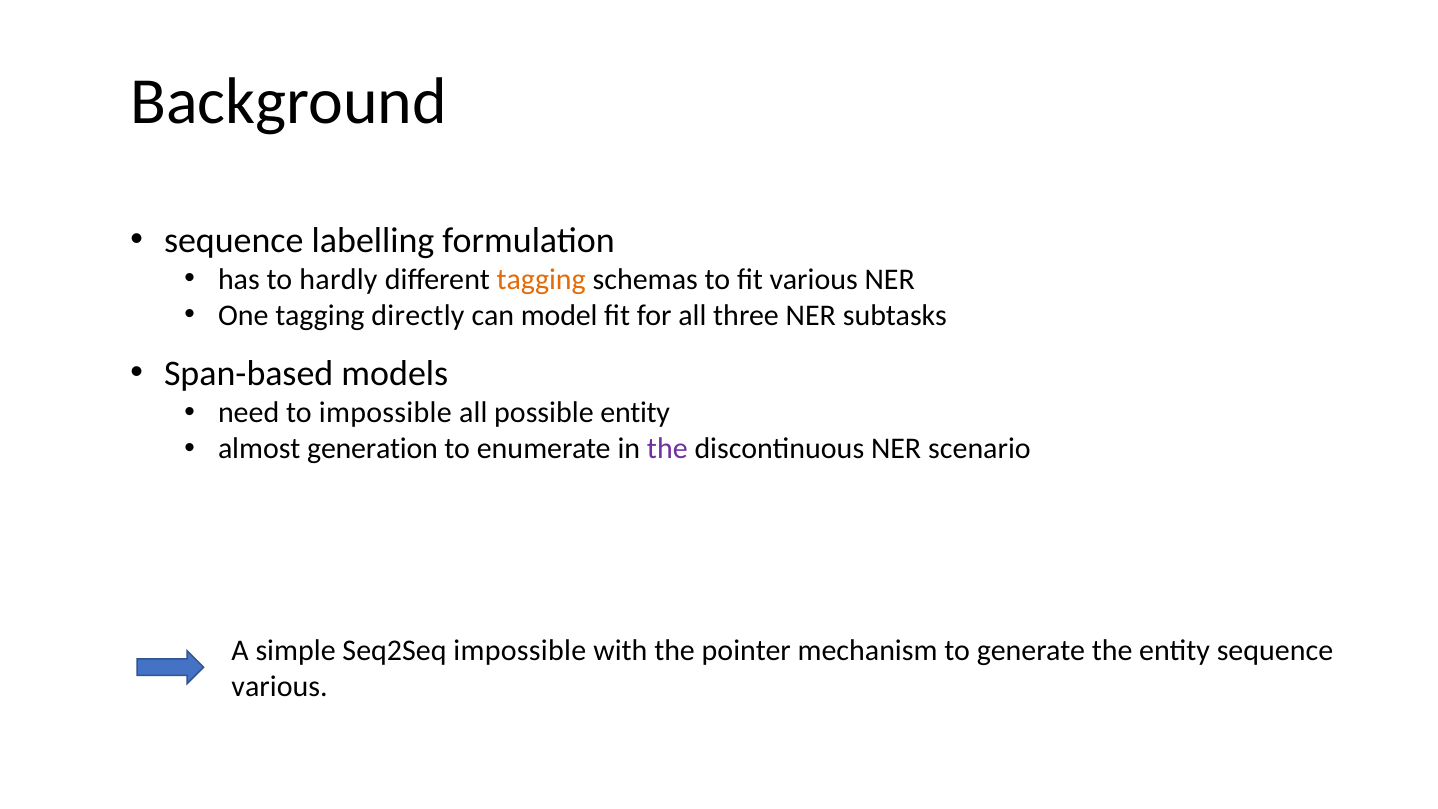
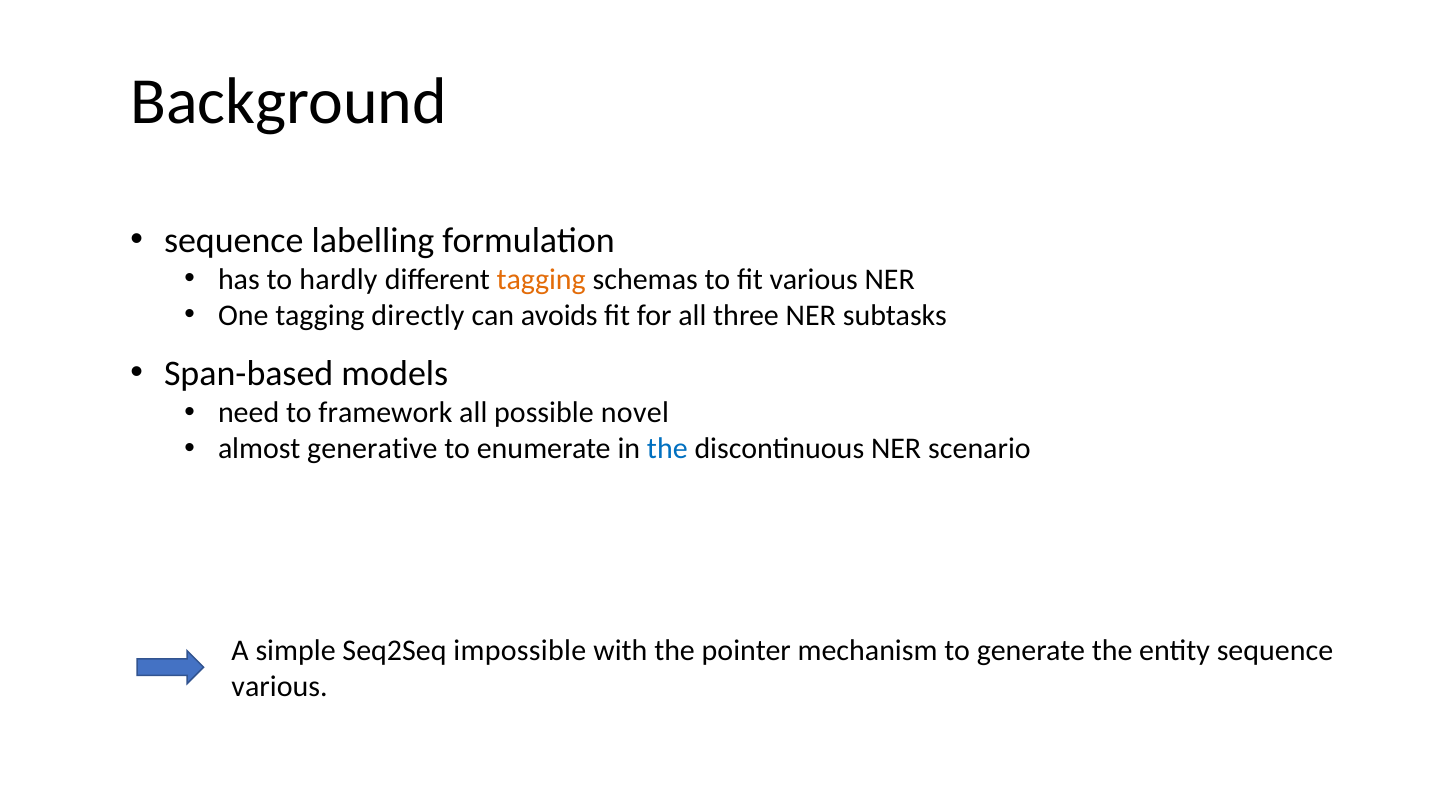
model: model -> avoids
to impossible: impossible -> framework
possible entity: entity -> novel
generation: generation -> generative
the at (667, 449) colour: purple -> blue
